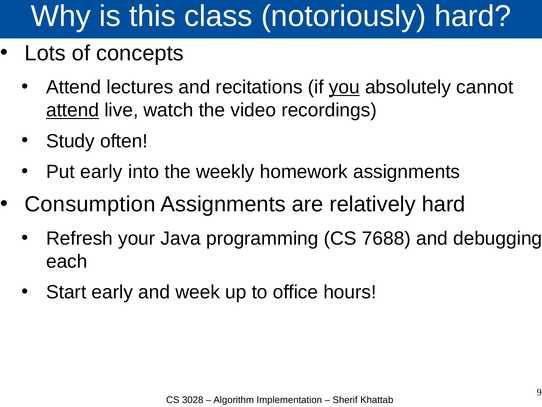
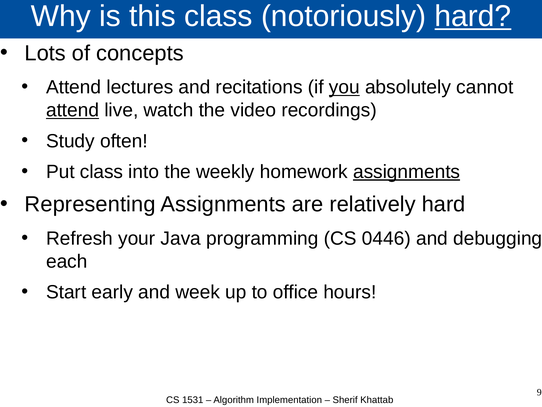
hard at (473, 16) underline: none -> present
Put early: early -> class
assignments at (407, 172) underline: none -> present
Consumption: Consumption -> Representing
7688: 7688 -> 0446
3028: 3028 -> 1531
